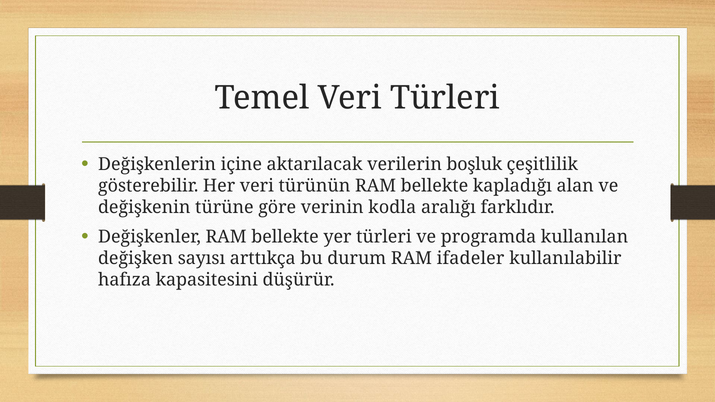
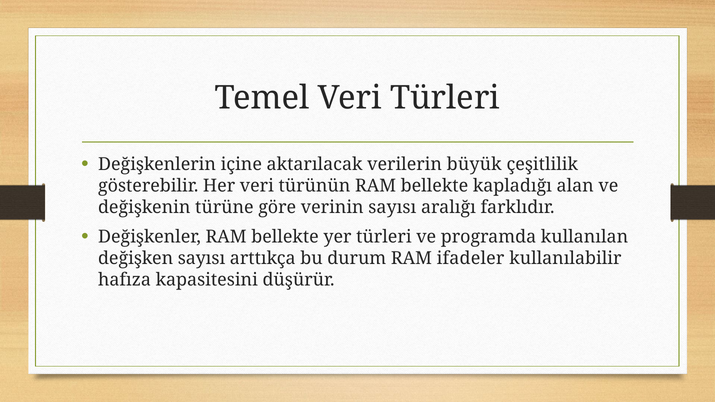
boşluk: boşluk -> büyük
verinin kodla: kodla -> sayısı
